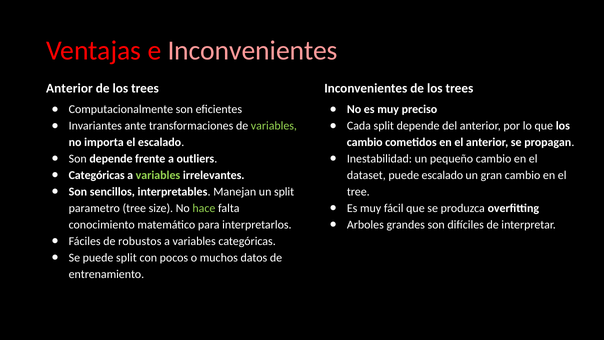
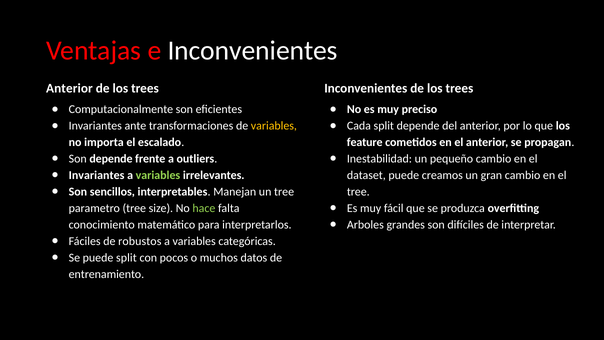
Inconvenientes at (253, 51) colour: pink -> white
variables at (274, 126) colour: light green -> yellow
cambio at (365, 142): cambio -> feature
Categóricas at (97, 175): Categóricas -> Invariantes
puede escalado: escalado -> creamos
un split: split -> tree
